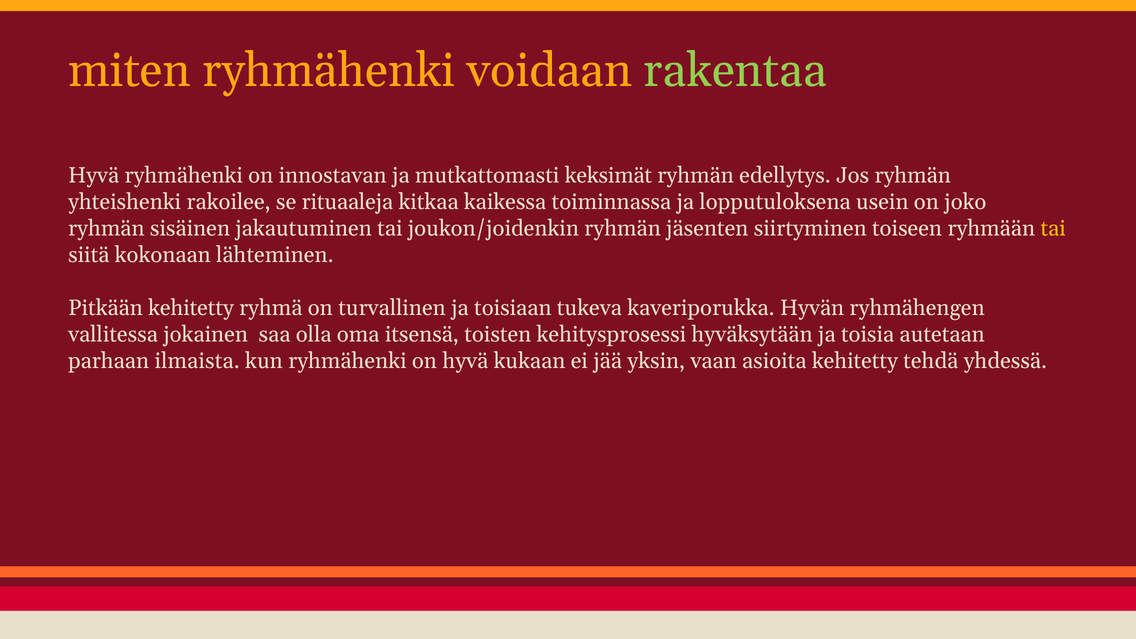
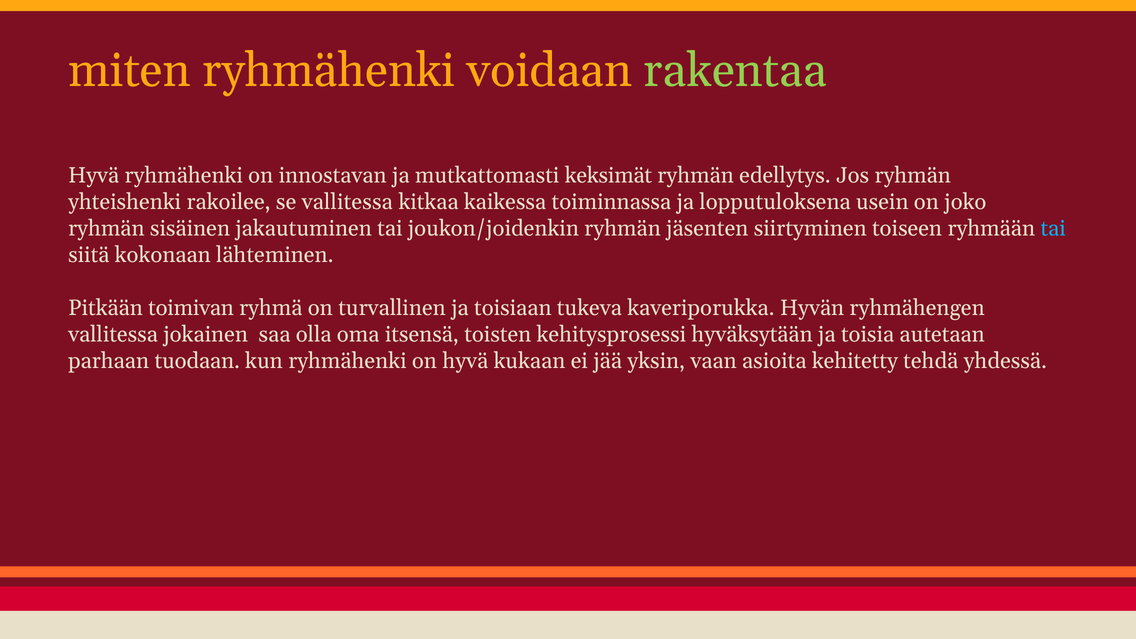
se rituaaleja: rituaaleja -> vallitessa
tai at (1053, 228) colour: yellow -> light blue
Pitkään kehitetty: kehitetty -> toimivan
ilmaista: ilmaista -> tuodaan
